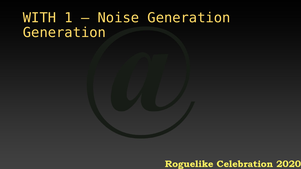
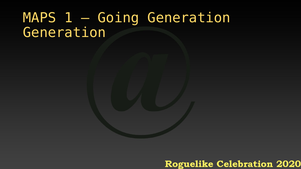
WITH: WITH -> MAPS
Noise: Noise -> Going
